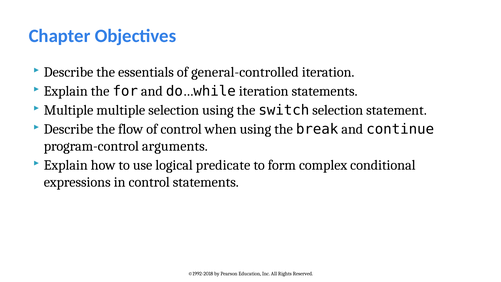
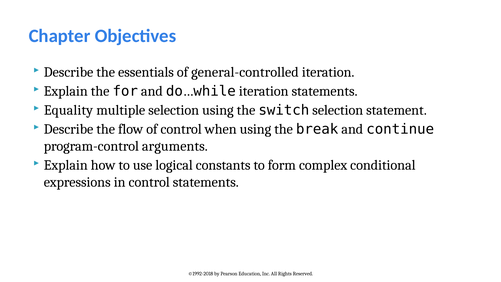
Multiple at (69, 110): Multiple -> Equality
predicate: predicate -> constants
